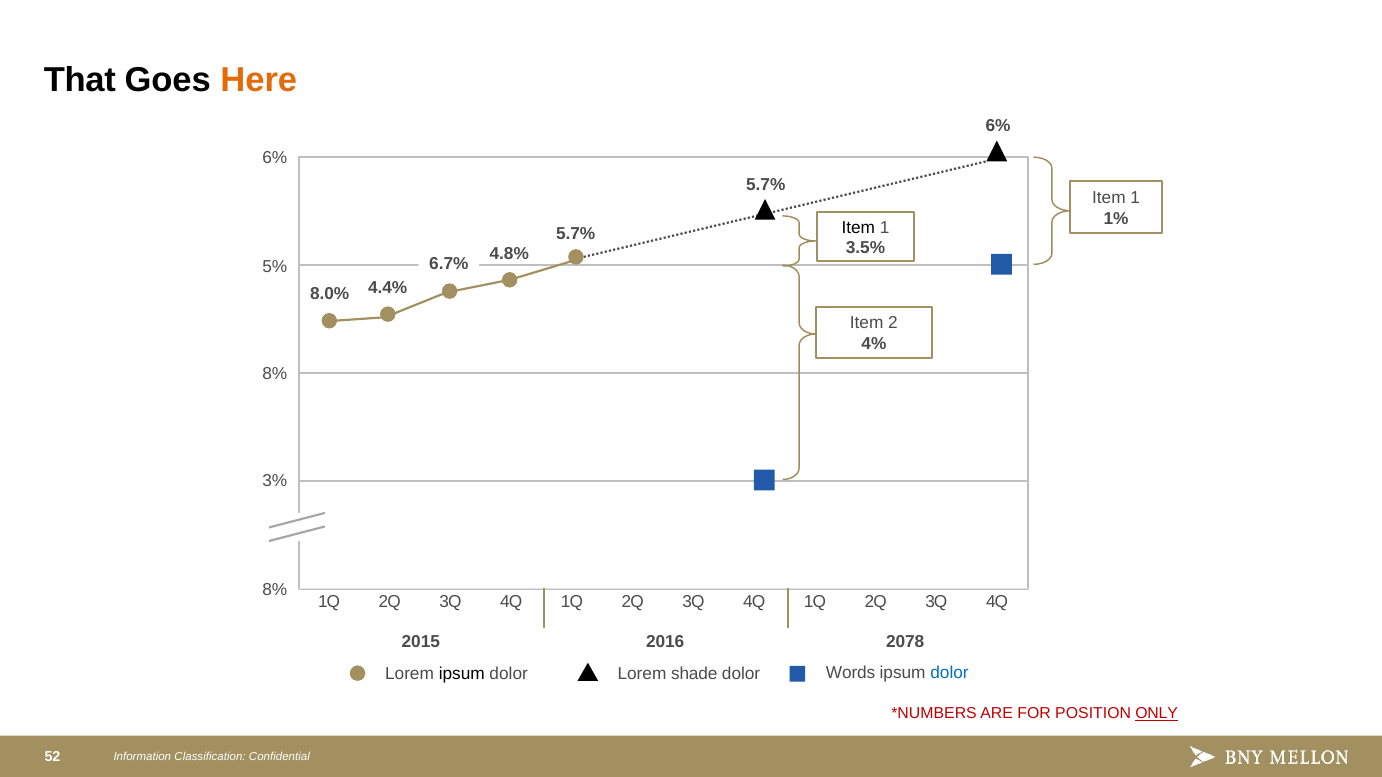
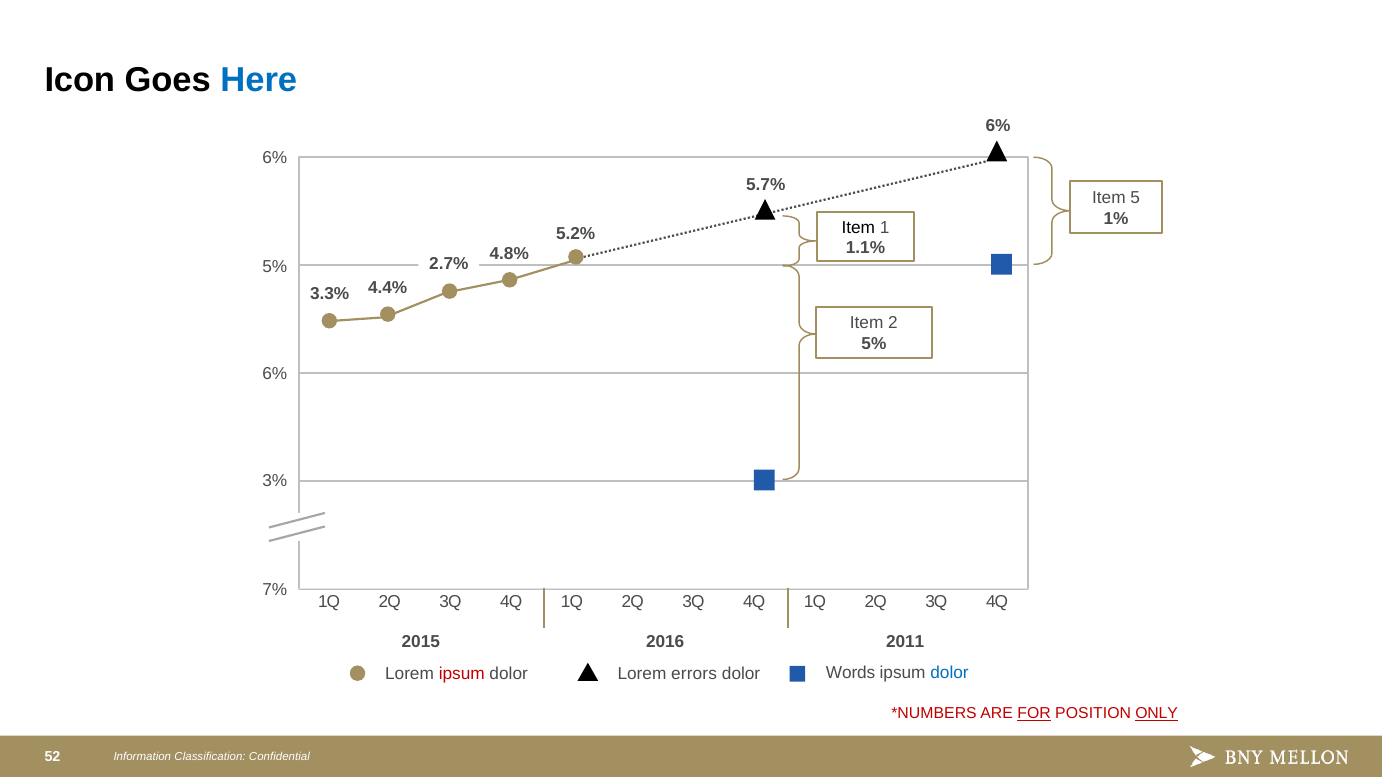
That: That -> Icon
Here colour: orange -> blue
1 at (1135, 198): 1 -> 5
5.7% at (576, 234): 5.7% -> 5.2%
3.5%: 3.5% -> 1.1%
6.7%: 6.7% -> 2.7%
8.0%: 8.0% -> 3.3%
4% at (874, 344): 4% -> 5%
8% at (275, 374): 8% -> 6%
8% at (275, 591): 8% -> 7%
2078: 2078 -> 2011
ipsum at (462, 674) colour: black -> red
shade: shade -> errors
FOR underline: none -> present
